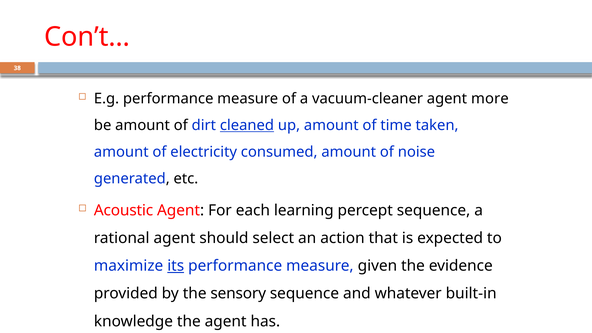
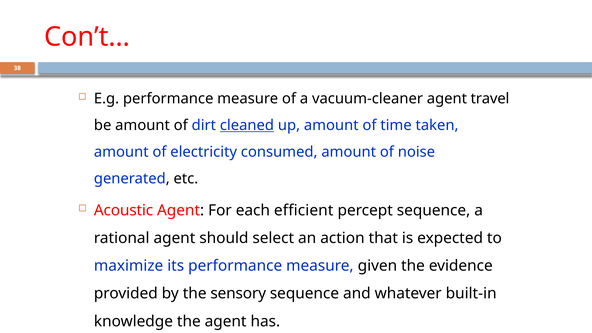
more: more -> travel
learning: learning -> efficient
its underline: present -> none
